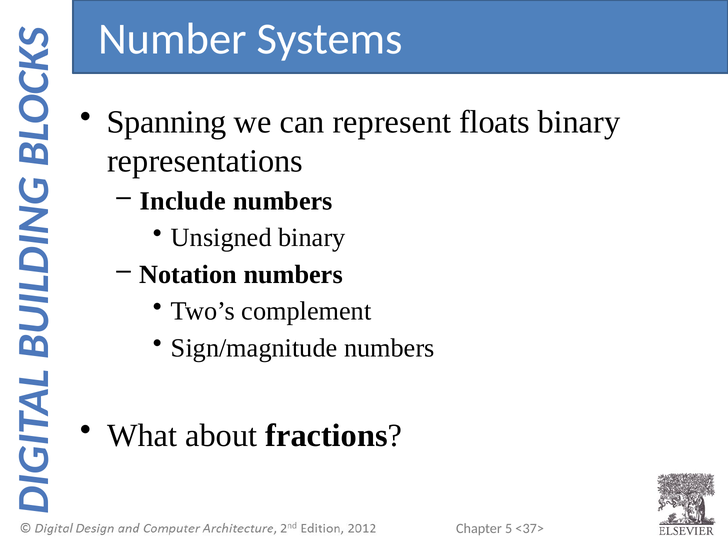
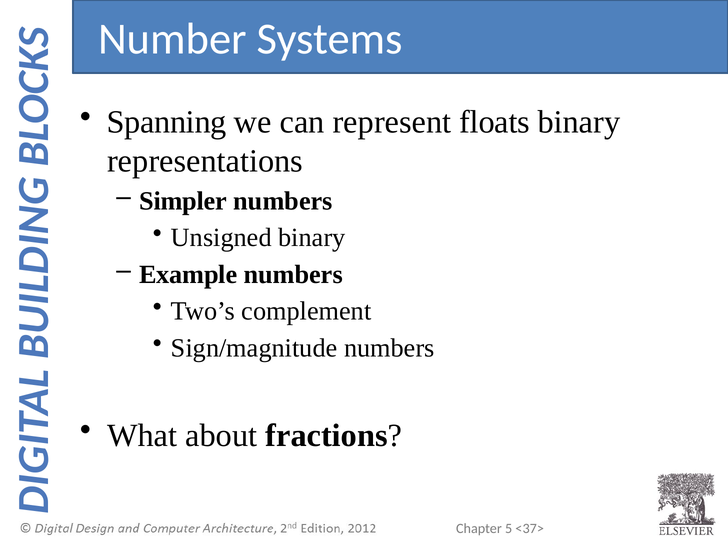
Include: Include -> Simpler
Notation: Notation -> Example
